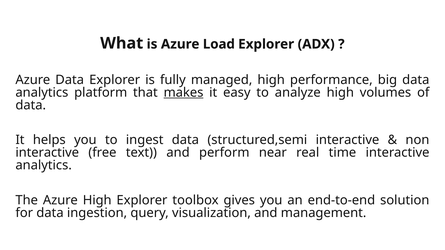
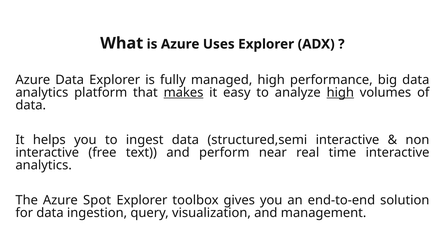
Load: Load -> Uses
high at (340, 93) underline: none -> present
Azure High: High -> Spot
